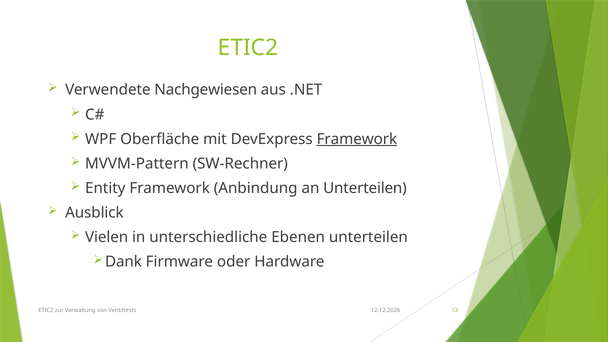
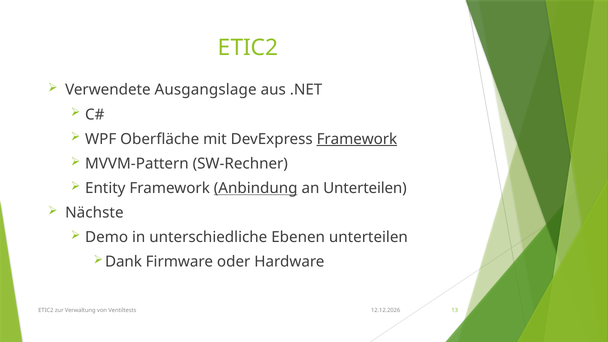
Nachgewiesen: Nachgewiesen -> Ausgangslage
Anbindung underline: none -> present
Ausblick: Ausblick -> Nächste
Vielen: Vielen -> Demo
